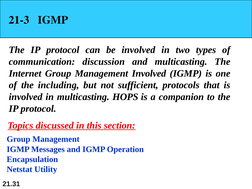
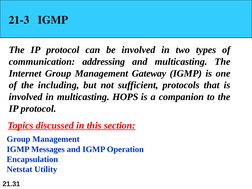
discussion: discussion -> addressing
Management Involved: Involved -> Gateway
